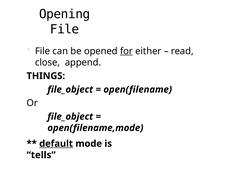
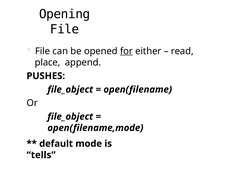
close: close -> place
THINGS: THINGS -> PUSHES
default underline: present -> none
